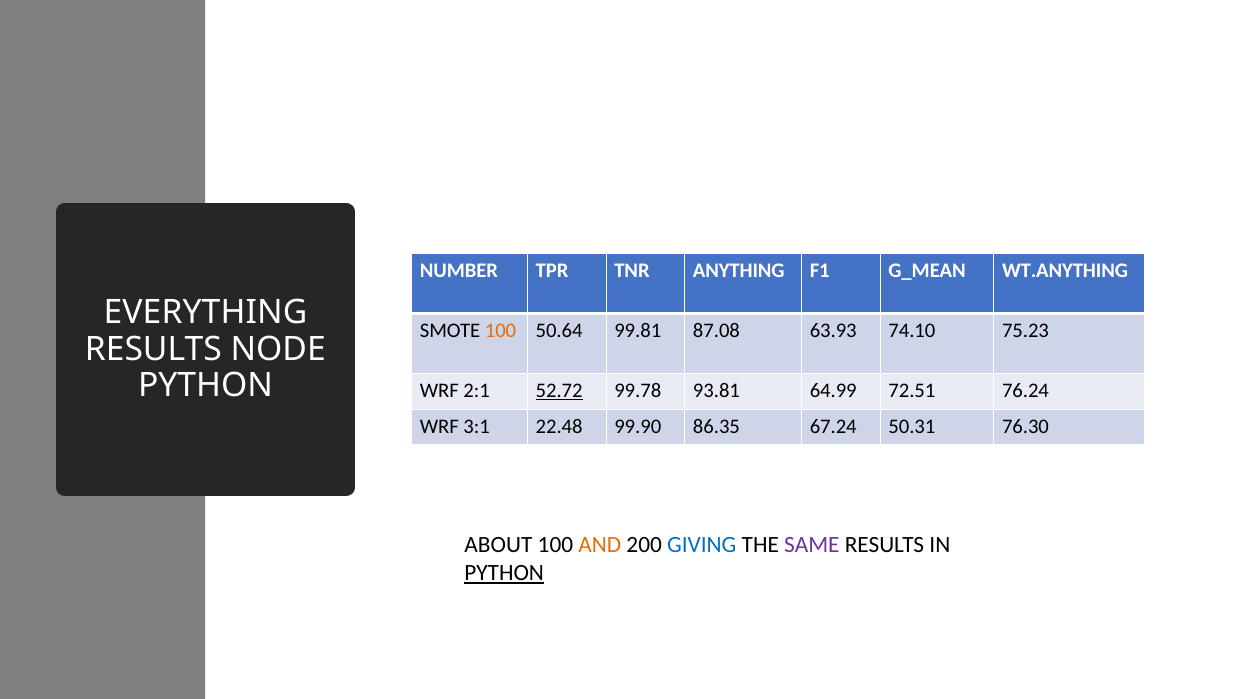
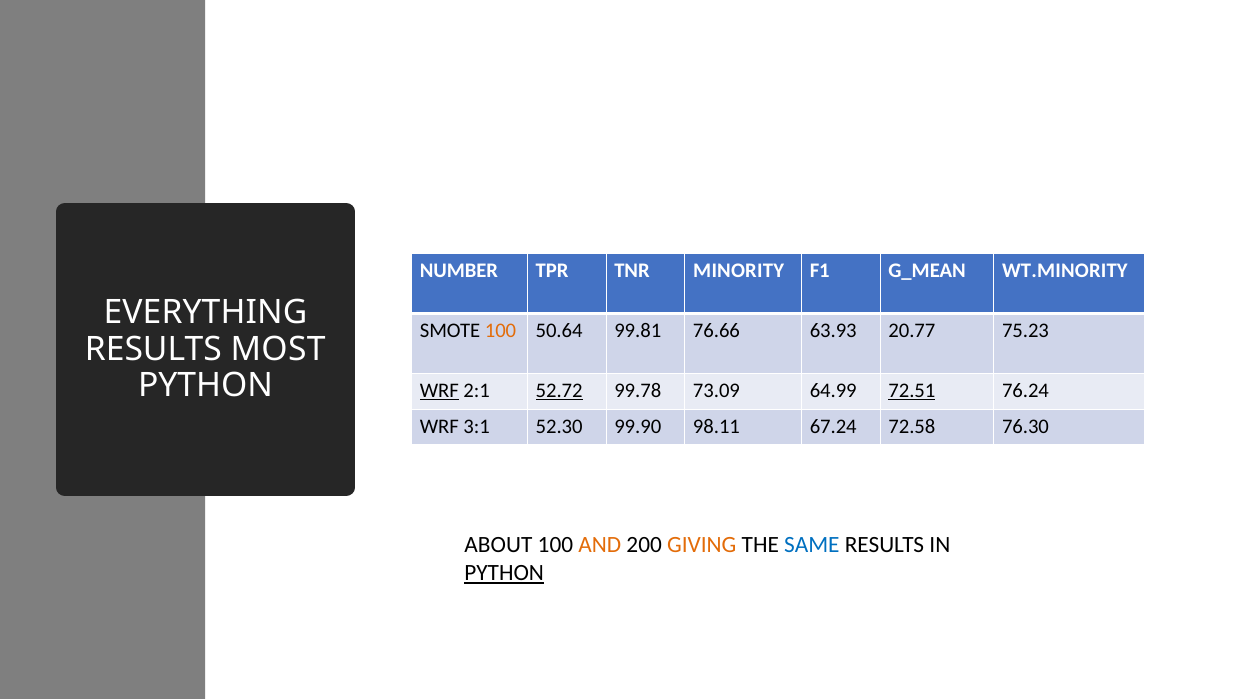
ANYTHING: ANYTHING -> MINORITY
WT.ANYTHING: WT.ANYTHING -> WT.MINORITY
87.08: 87.08 -> 76.66
74.10: 74.10 -> 20.77
NODE: NODE -> MOST
WRF at (439, 391) underline: none -> present
93.81: 93.81 -> 73.09
72.51 underline: none -> present
22.48: 22.48 -> 52.30
86.35: 86.35 -> 98.11
50.31: 50.31 -> 72.58
GIVING colour: blue -> orange
SAME colour: purple -> blue
